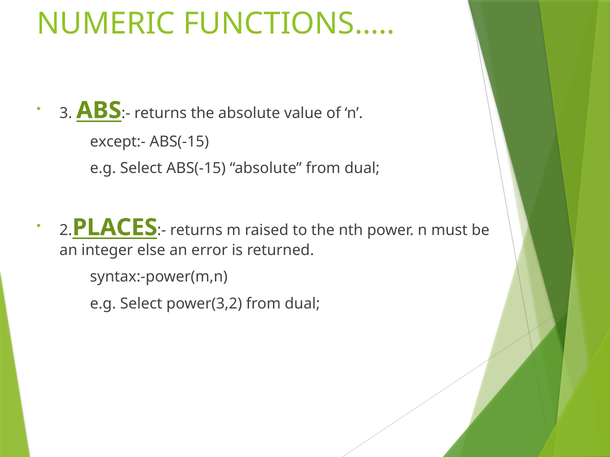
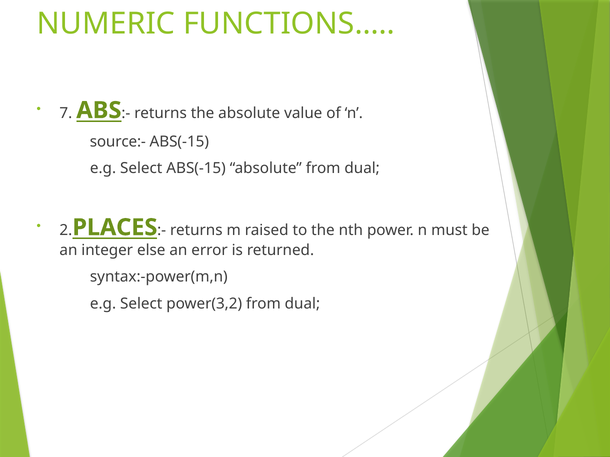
3: 3 -> 7
except:-: except:- -> source:-
